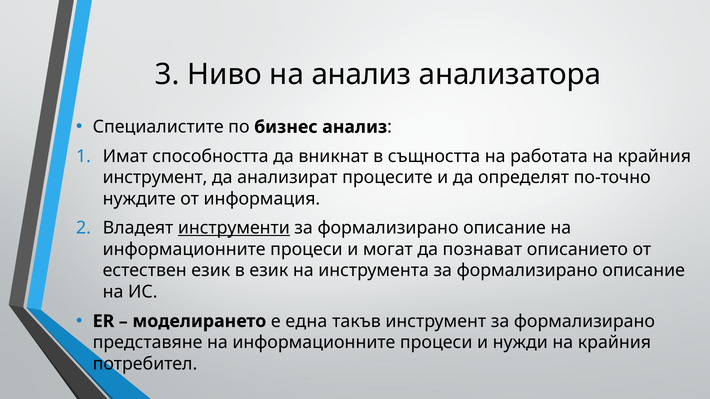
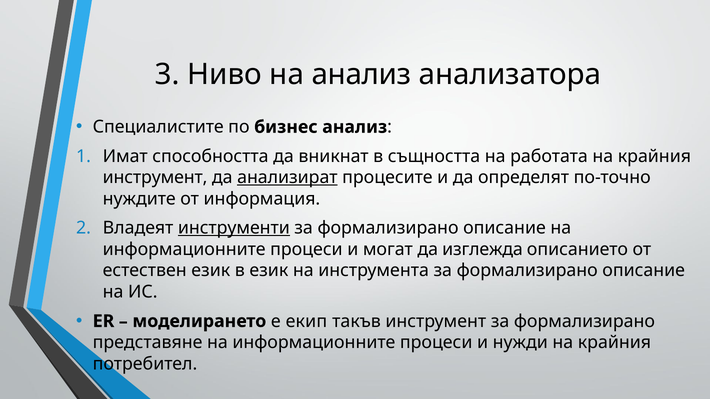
анализират underline: none -> present
познават: познават -> изглежда
една: една -> екип
